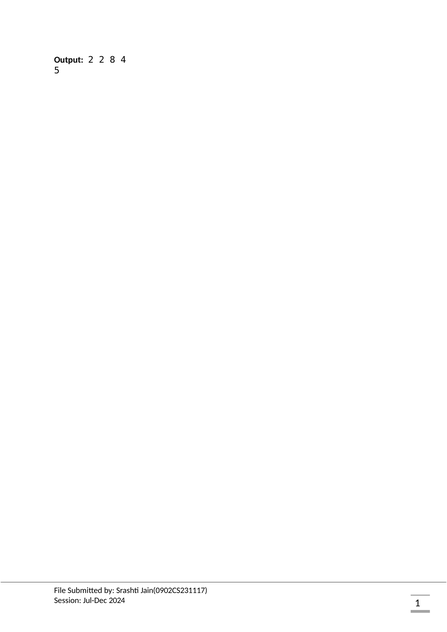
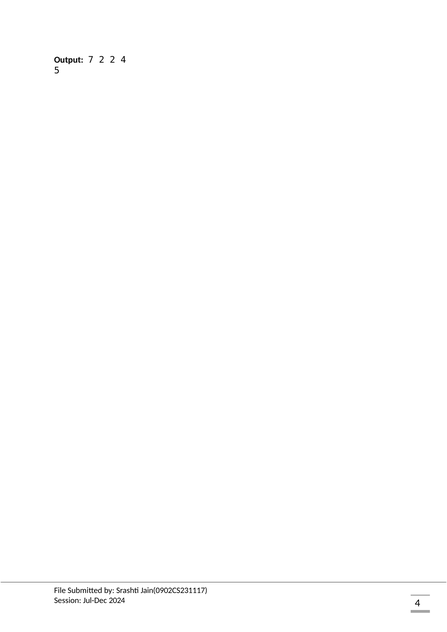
Output 2: 2 -> 7
2 8: 8 -> 2
2024 1: 1 -> 4
